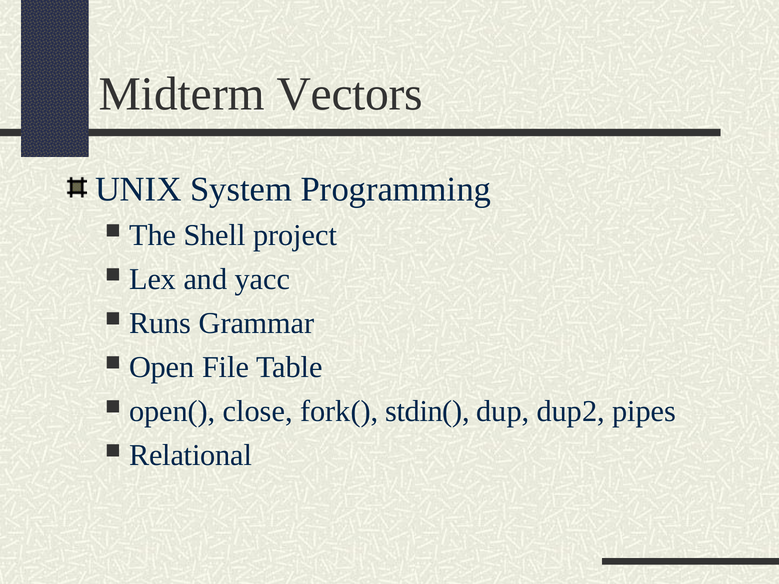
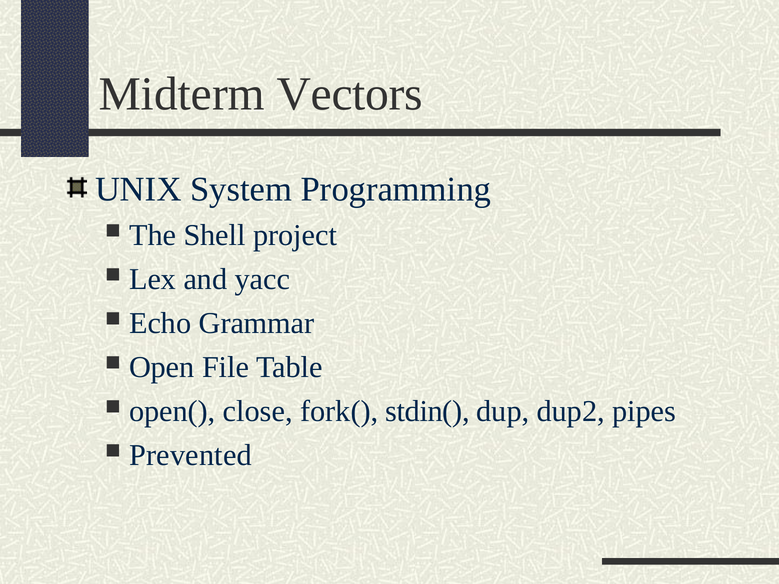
Runs: Runs -> Echo
Relational: Relational -> Prevented
